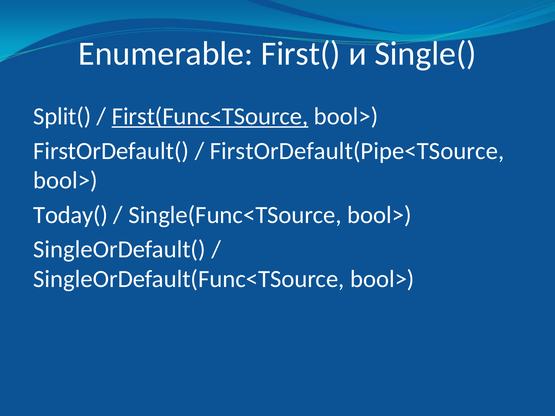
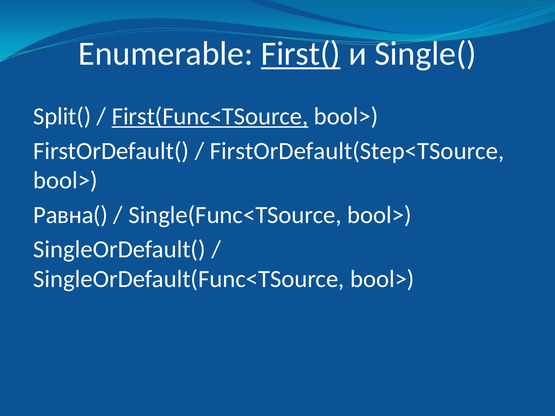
First( underline: none -> present
FirstOrDefault(Pipe<TSource: FirstOrDefault(Pipe<TSource -> FirstOrDefault(Step<TSource
Today(: Today( -> Равна(
